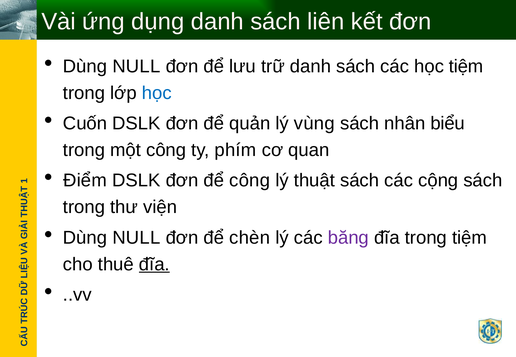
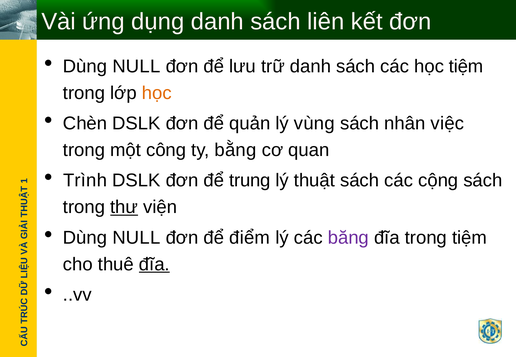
học at (157, 93) colour: blue -> orange
Cuốn: Cuốn -> Chèn
biểu: biểu -> việc
phím: phím -> bằng
Điểm: Điểm -> Trình
để công: công -> trung
thư underline: none -> present
chèn: chèn -> điểm
